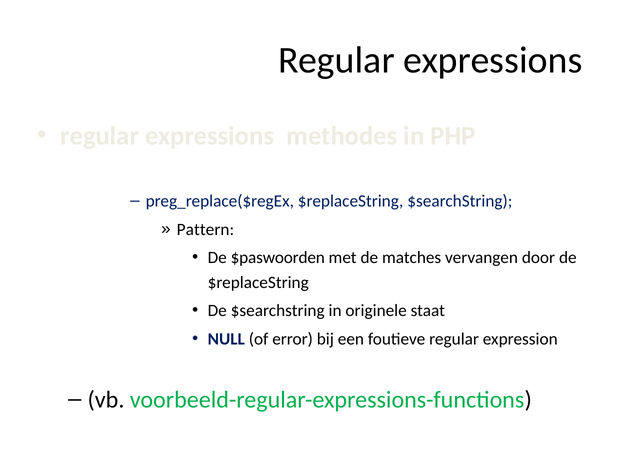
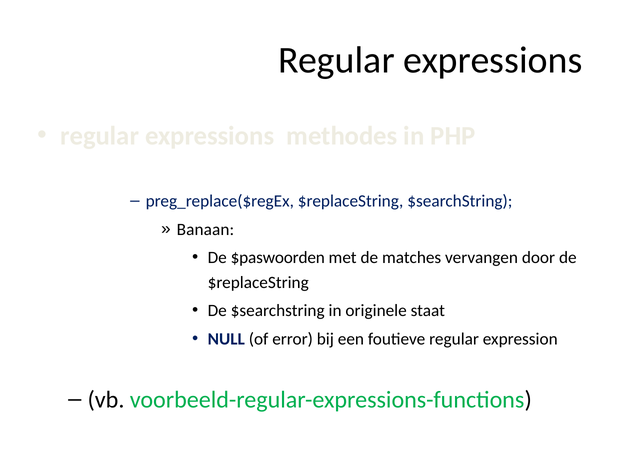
Pattern: Pattern -> Banaan
